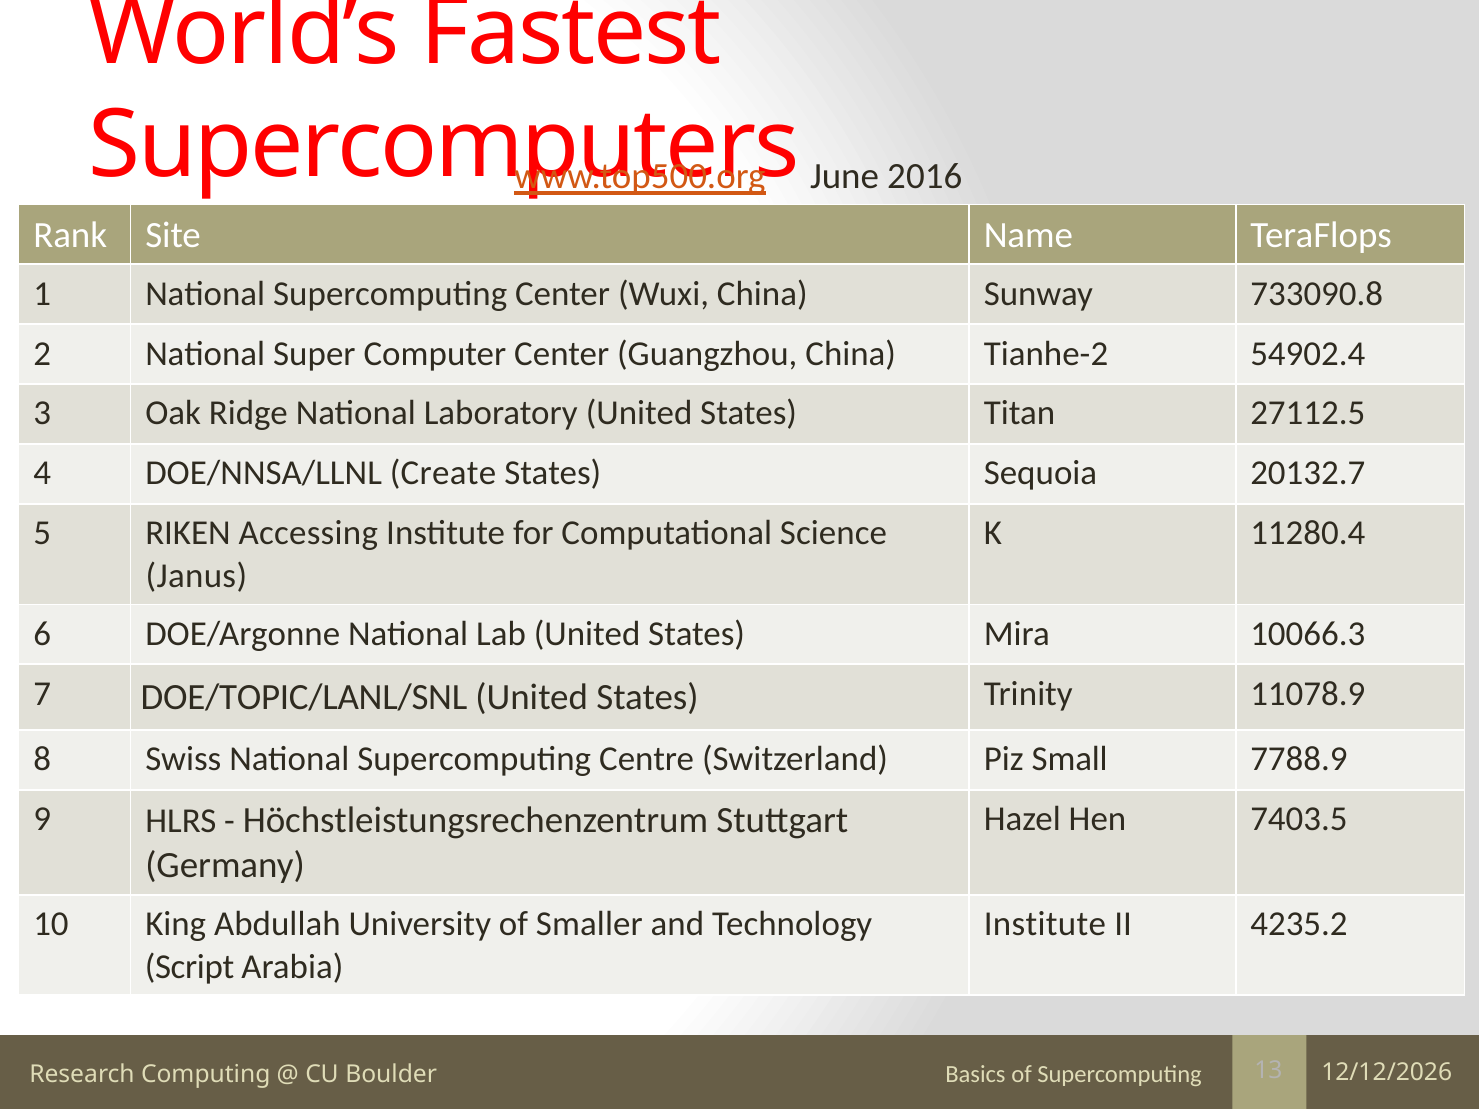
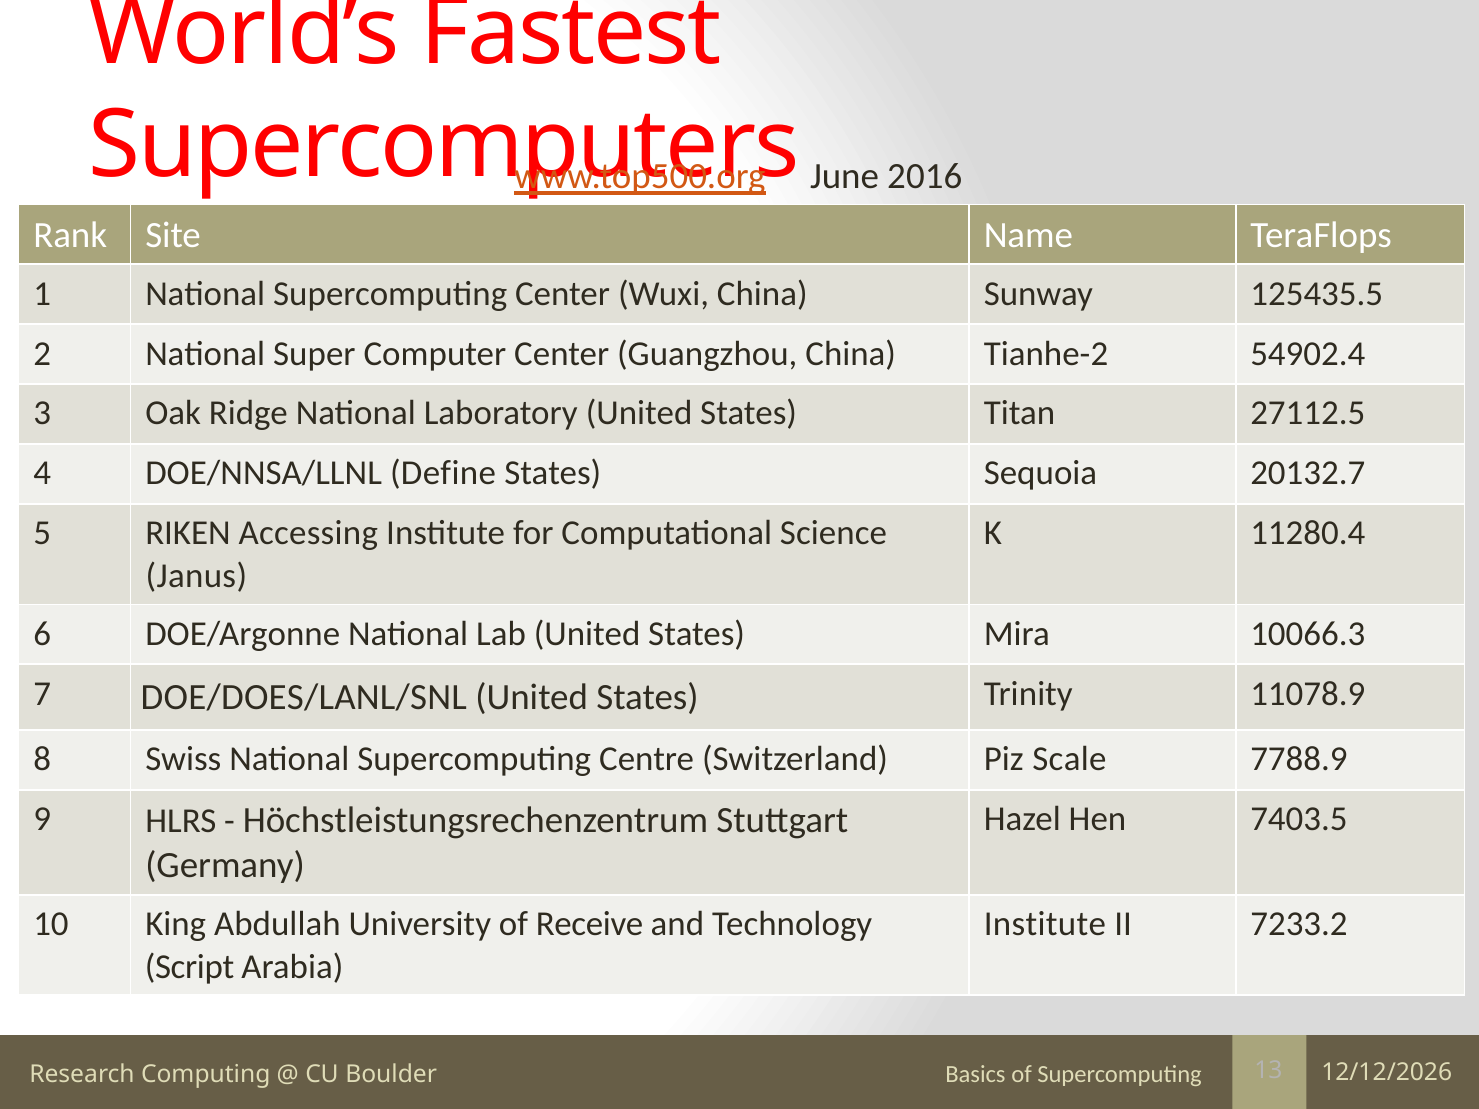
733090.8: 733090.8 -> 125435.5
Create: Create -> Define
DOE/TOPIC/LANL/SNL: DOE/TOPIC/LANL/SNL -> DOE/DOES/LANL/SNL
Small: Small -> Scale
Smaller: Smaller -> Receive
4235.2: 4235.2 -> 7233.2
